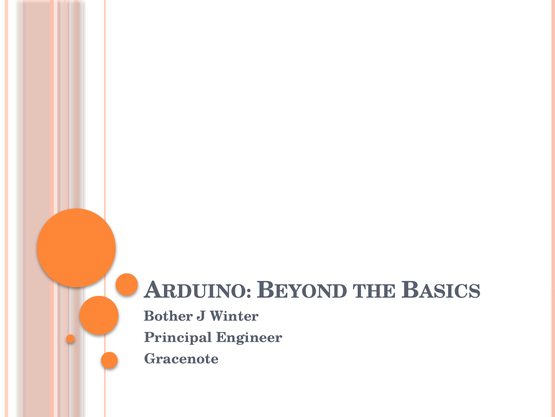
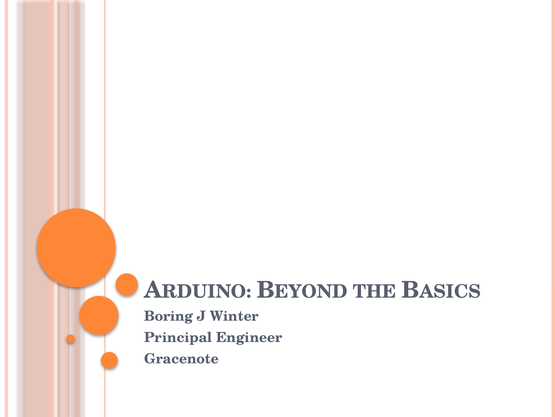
Bother: Bother -> Boring
